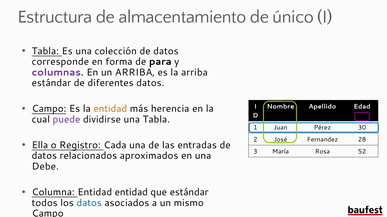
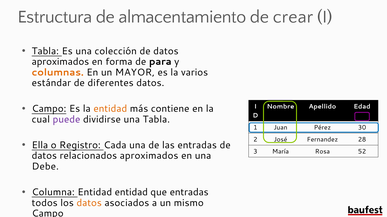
único: único -> crear
corresponde at (60, 62): corresponde -> aproximados
columnas colour: purple -> orange
un ARRIBA: ARRIBA -> MAYOR
la arriba: arriba -> varios
herencia: herencia -> contiene
que estándar: estándar -> entradas
datos at (89, 203) colour: blue -> orange
